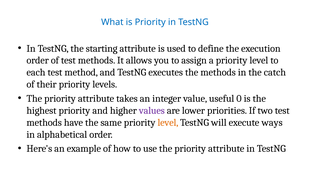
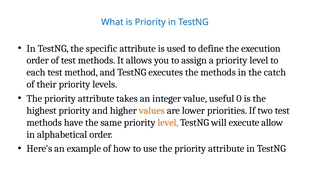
starting: starting -> specific
values colour: purple -> orange
ways: ways -> allow
